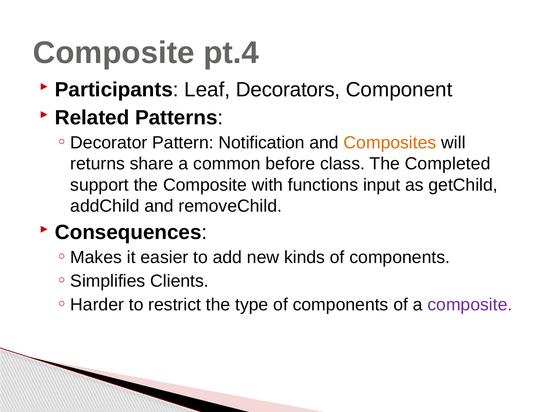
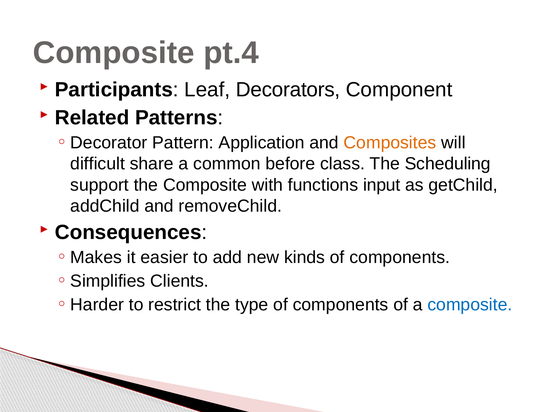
Notification: Notification -> Application
returns: returns -> difficult
Completed: Completed -> Scheduling
composite at (470, 305) colour: purple -> blue
